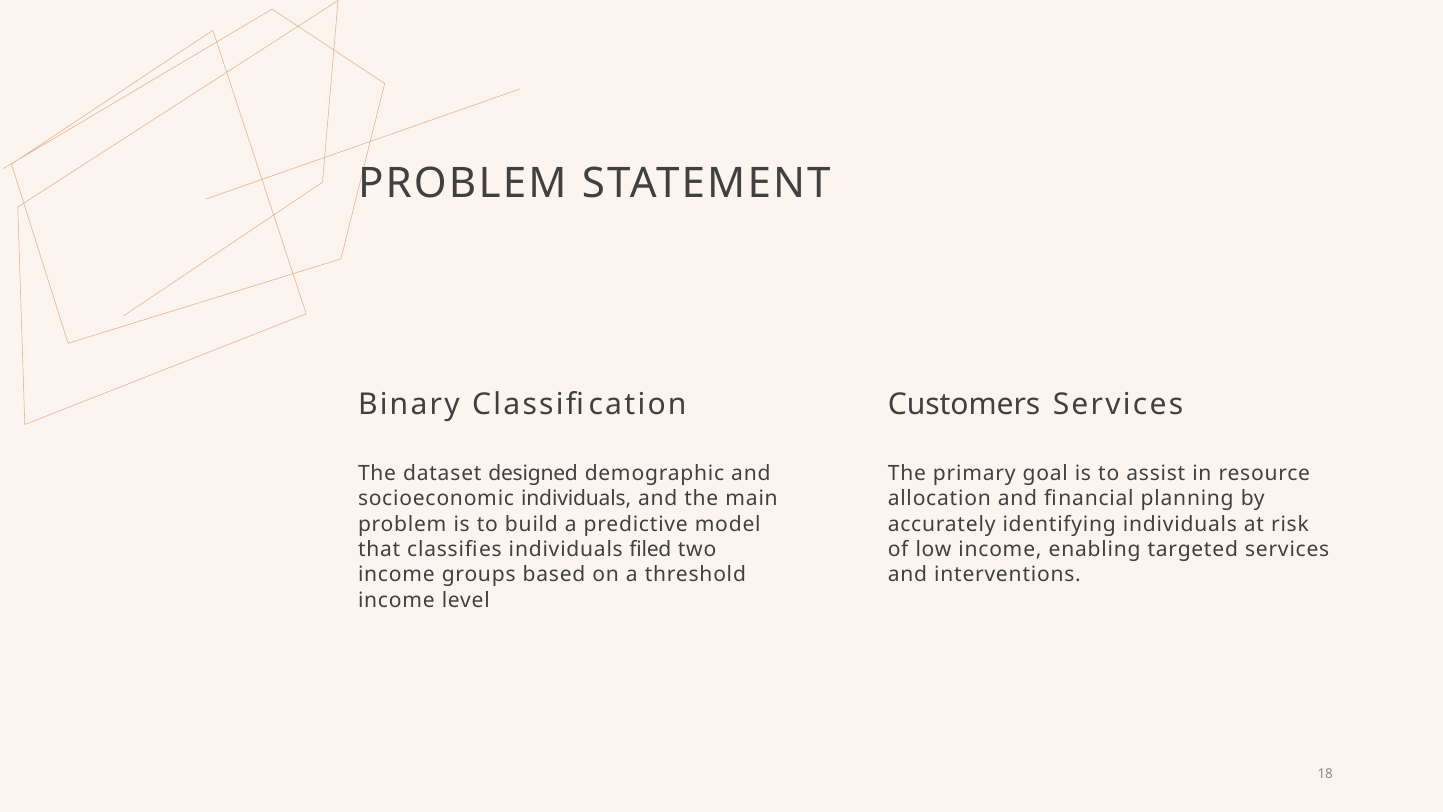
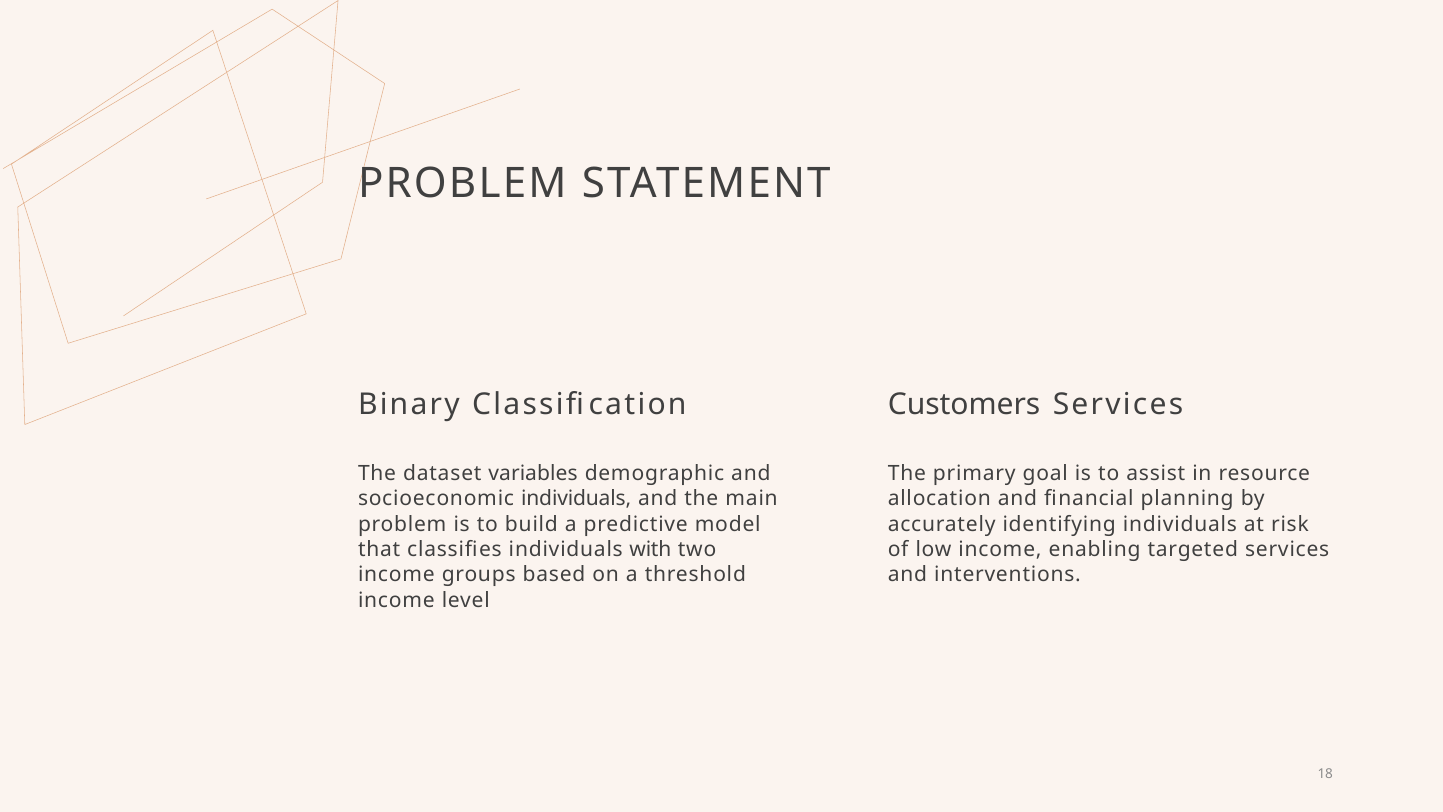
designed: designed -> variables
filed: filed -> with
